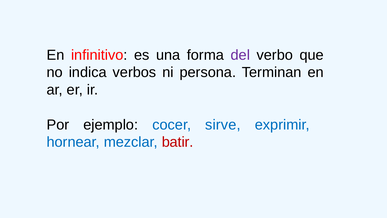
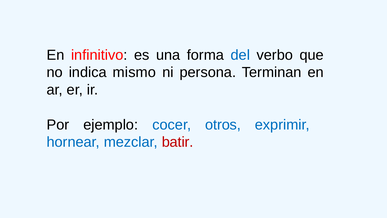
del colour: purple -> blue
verbos: verbos -> mismo
sirve: sirve -> otros
